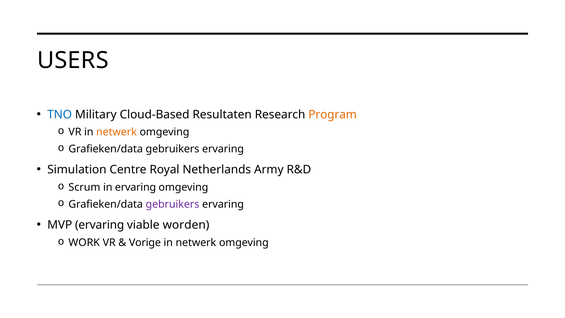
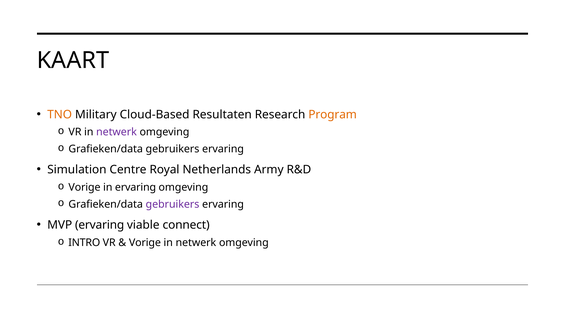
USERS: USERS -> KAART
TNO colour: blue -> orange
netwerk at (116, 132) colour: orange -> purple
Scrum at (84, 187): Scrum -> Vorige
worden: worden -> connect
WORK: WORK -> INTRO
